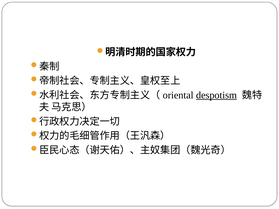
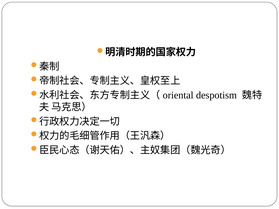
despotism underline: present -> none
